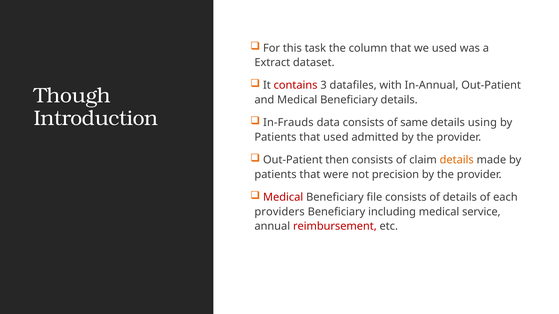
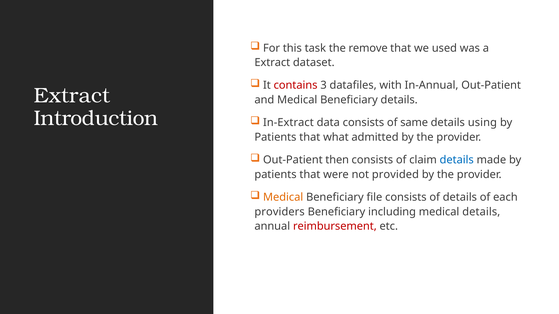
column: column -> remove
Though at (72, 96): Though -> Extract
In-Frauds: In-Frauds -> In-Extract
that used: used -> what
details at (457, 160) colour: orange -> blue
precision: precision -> provided
Medical at (283, 197) colour: red -> orange
medical service: service -> details
